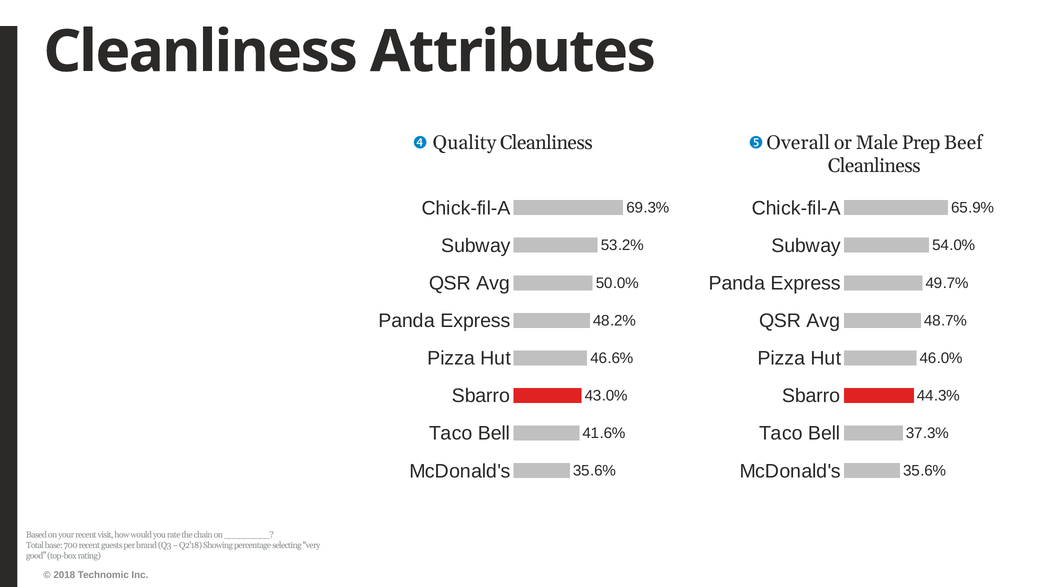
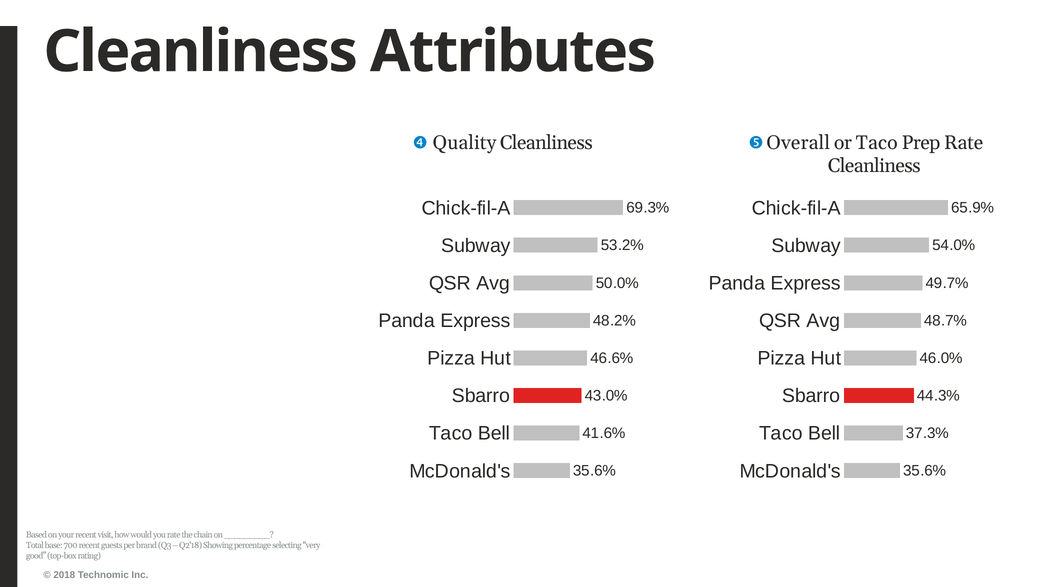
or Male: Male -> Taco
Prep Beef: Beef -> Rate
